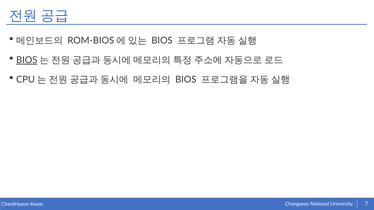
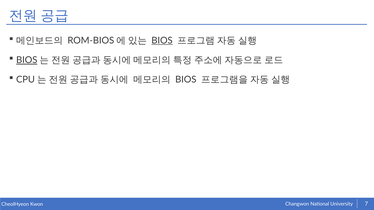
BIOS at (162, 41) underline: none -> present
